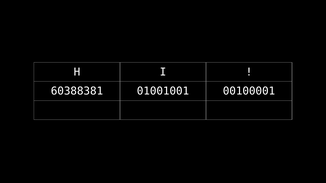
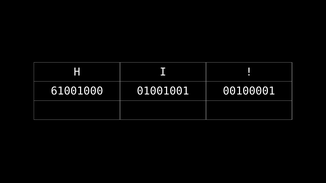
60388381: 60388381 -> 61001000
